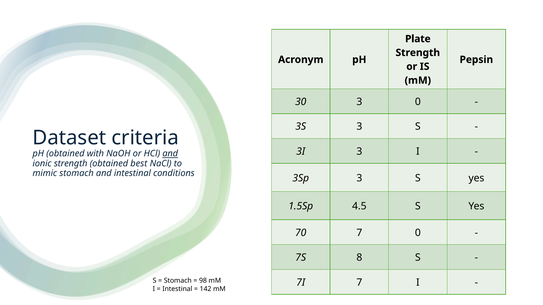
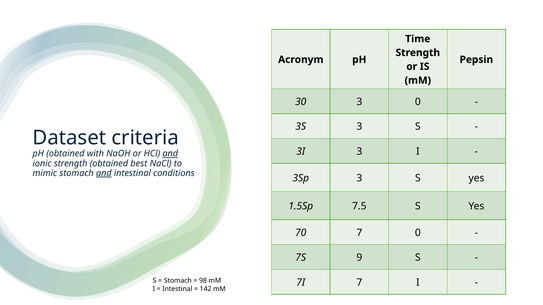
Plate: Plate -> Time
and at (104, 173) underline: none -> present
4.5: 4.5 -> 7.5
8: 8 -> 9
